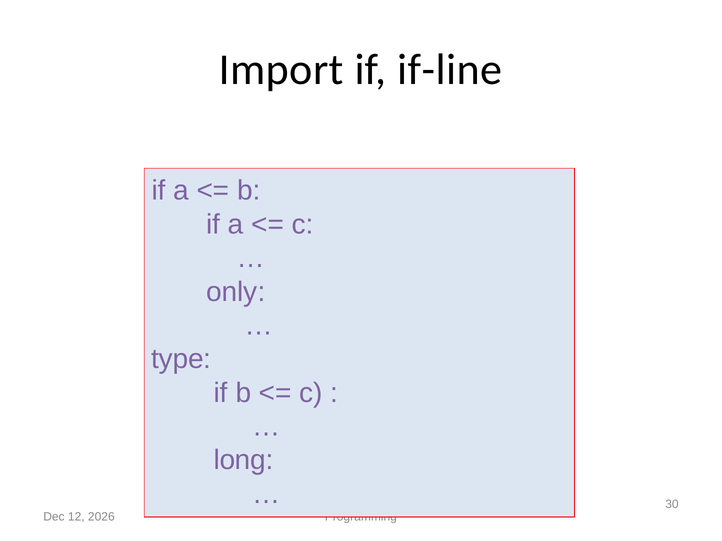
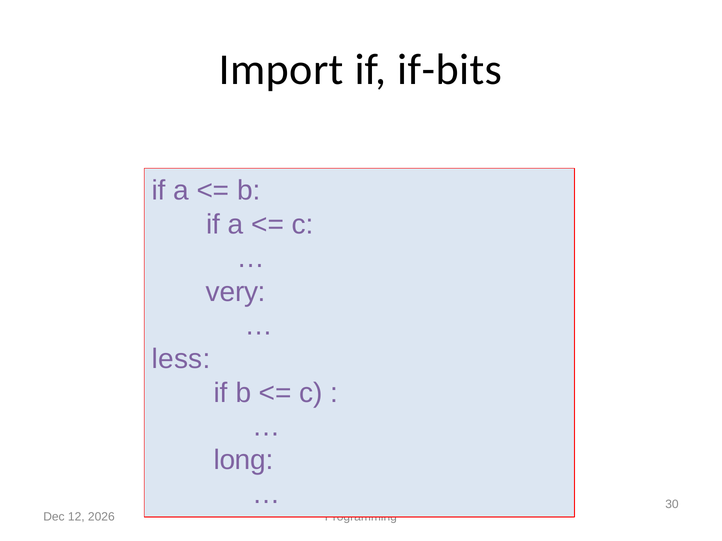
if-line: if-line -> if-bits
only: only -> very
type: type -> less
